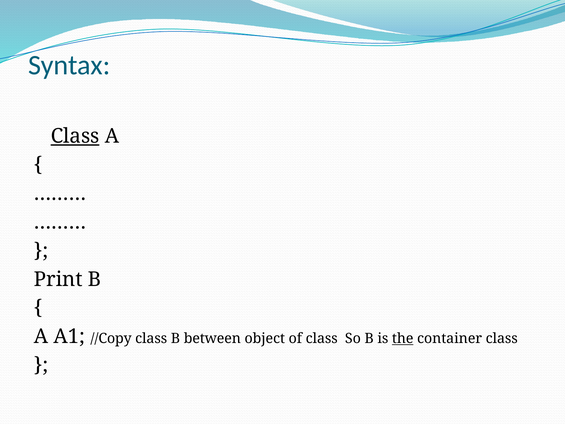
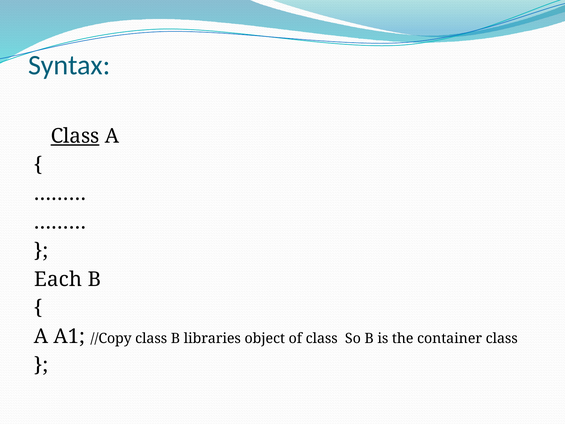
Print: Print -> Each
between: between -> libraries
the underline: present -> none
